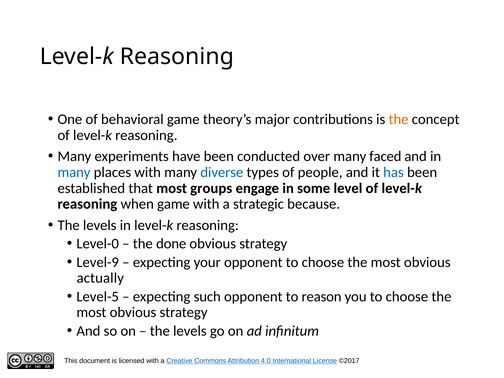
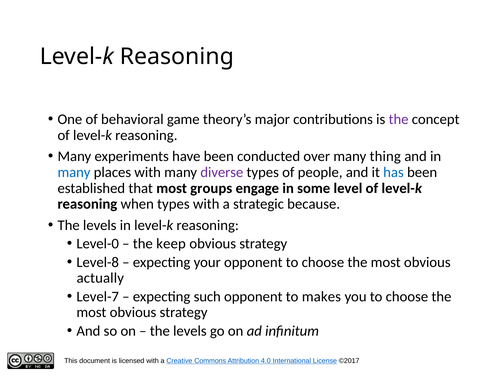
the at (399, 119) colour: orange -> purple
faced: faced -> thing
diverse colour: blue -> purple
when game: game -> types
done: done -> keep
Level-9: Level-9 -> Level-8
Level-5: Level-5 -> Level-7
reason: reason -> makes
